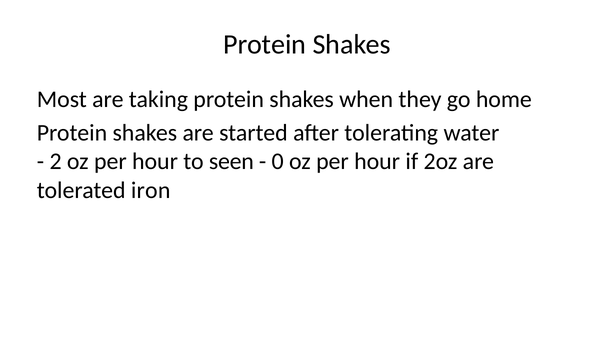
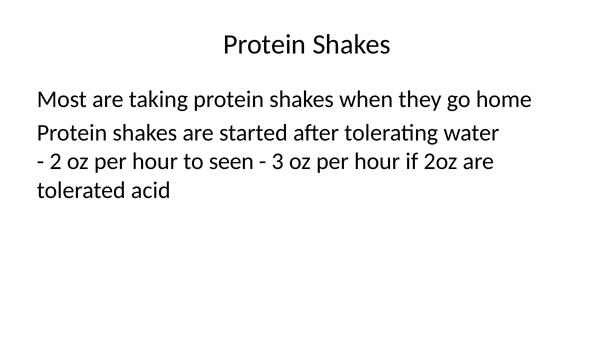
0: 0 -> 3
iron: iron -> acid
